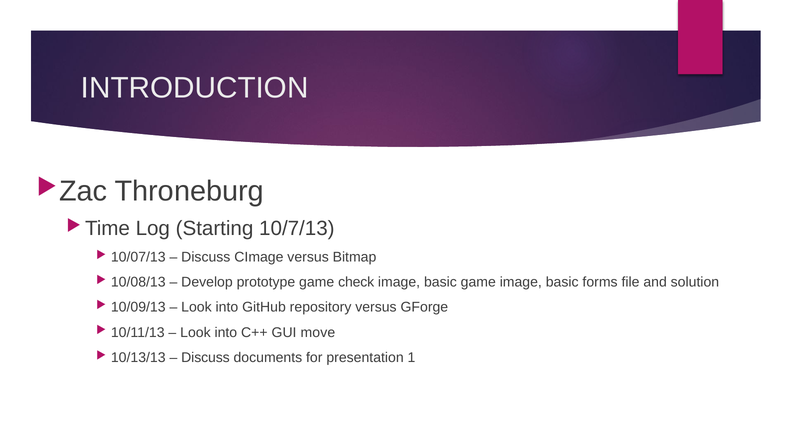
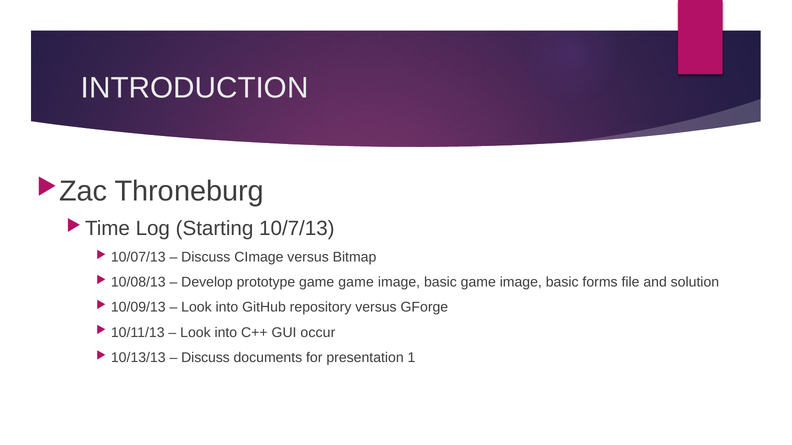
game check: check -> game
move: move -> occur
